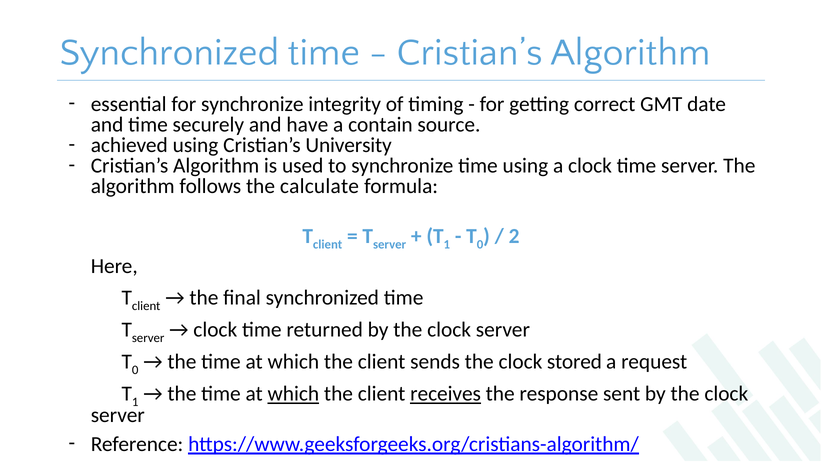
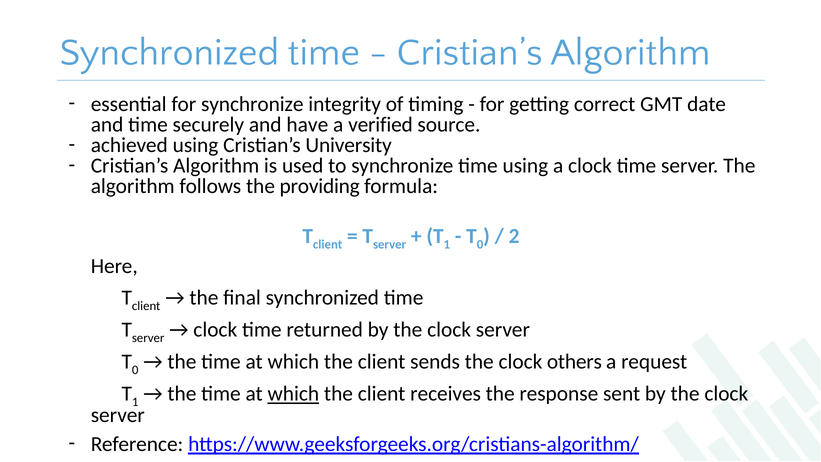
contain: contain -> verified
calculate: calculate -> providing
stored: stored -> others
receives underline: present -> none
